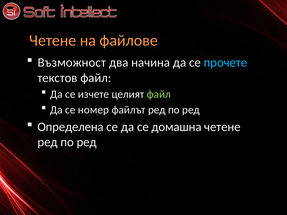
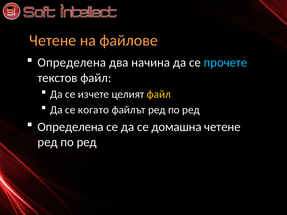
Възможност at (72, 63): Възможност -> Определена
файл at (159, 94) colour: light green -> yellow
номер: номер -> когато
